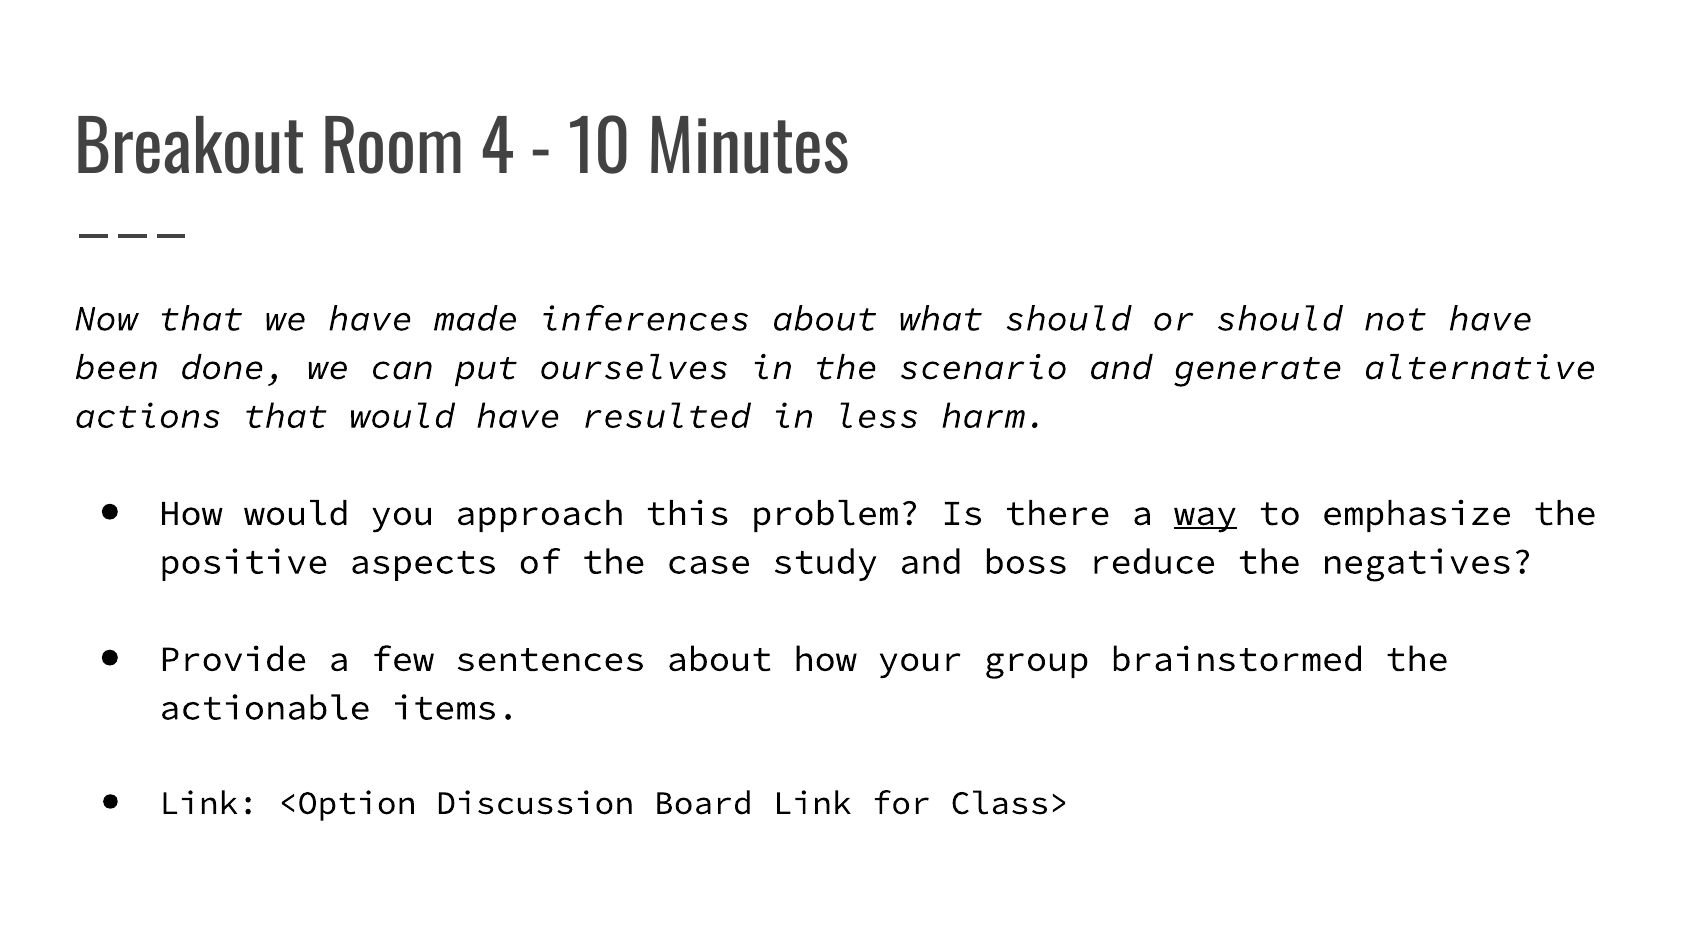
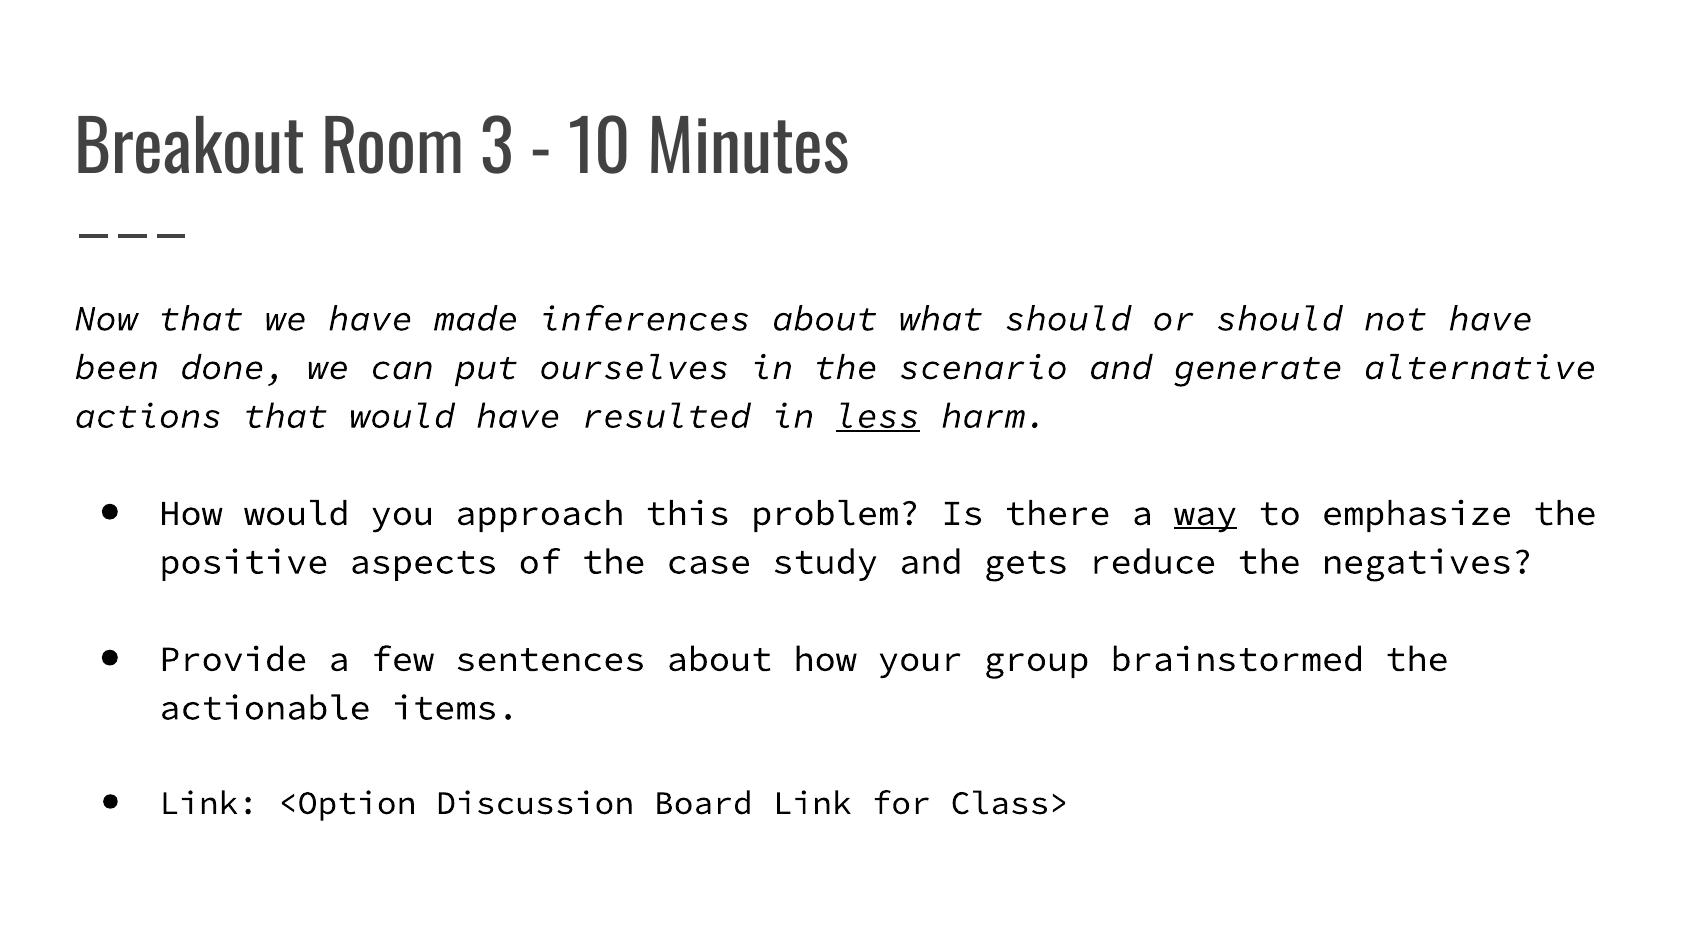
4: 4 -> 3
less underline: none -> present
boss: boss -> gets
